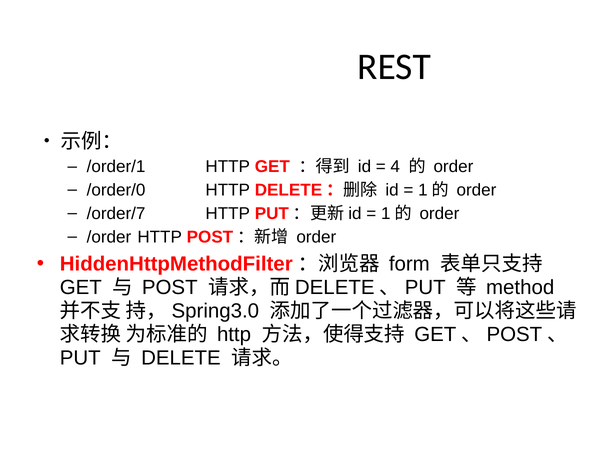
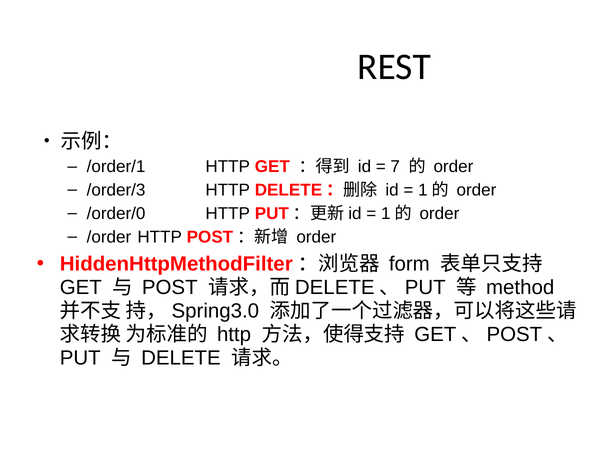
4: 4 -> 7
/order/0: /order/0 -> /order/3
/order/7: /order/7 -> /order/0
